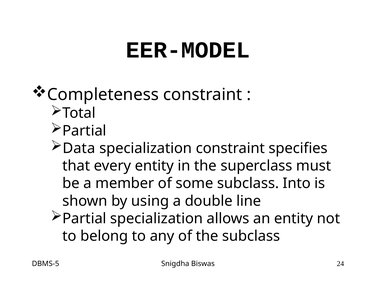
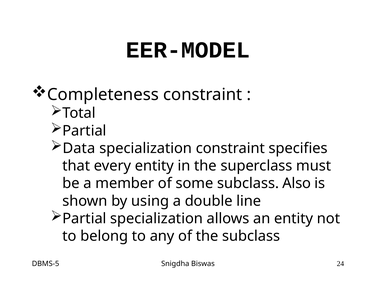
Into: Into -> Also
